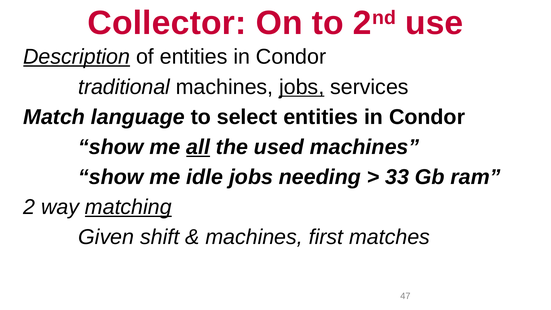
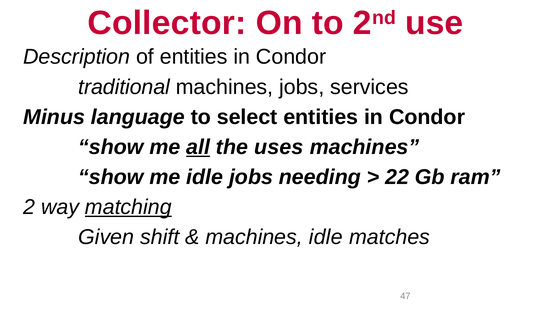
Description underline: present -> none
jobs at (302, 87) underline: present -> none
Match: Match -> Minus
used: used -> uses
33: 33 -> 22
machines first: first -> idle
